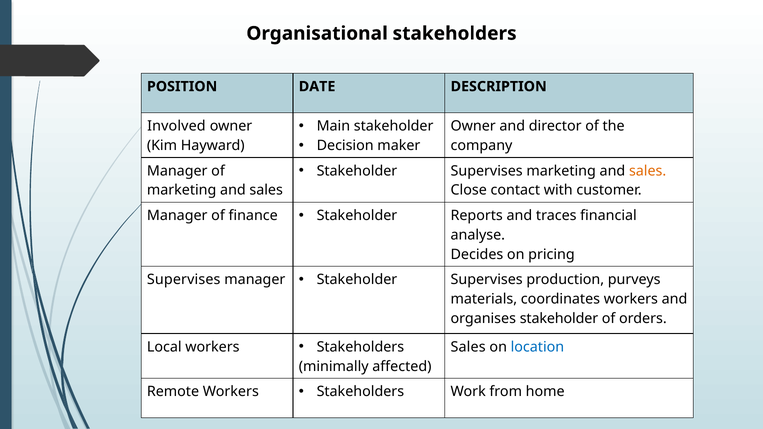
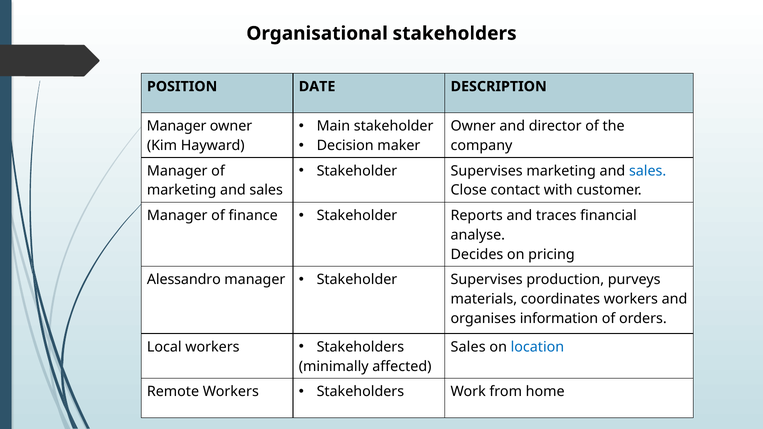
Involved at (176, 126): Involved -> Manager
sales at (648, 171) colour: orange -> blue
Supervises at (184, 280): Supervises -> Alessandro
organises stakeholder: stakeholder -> information
